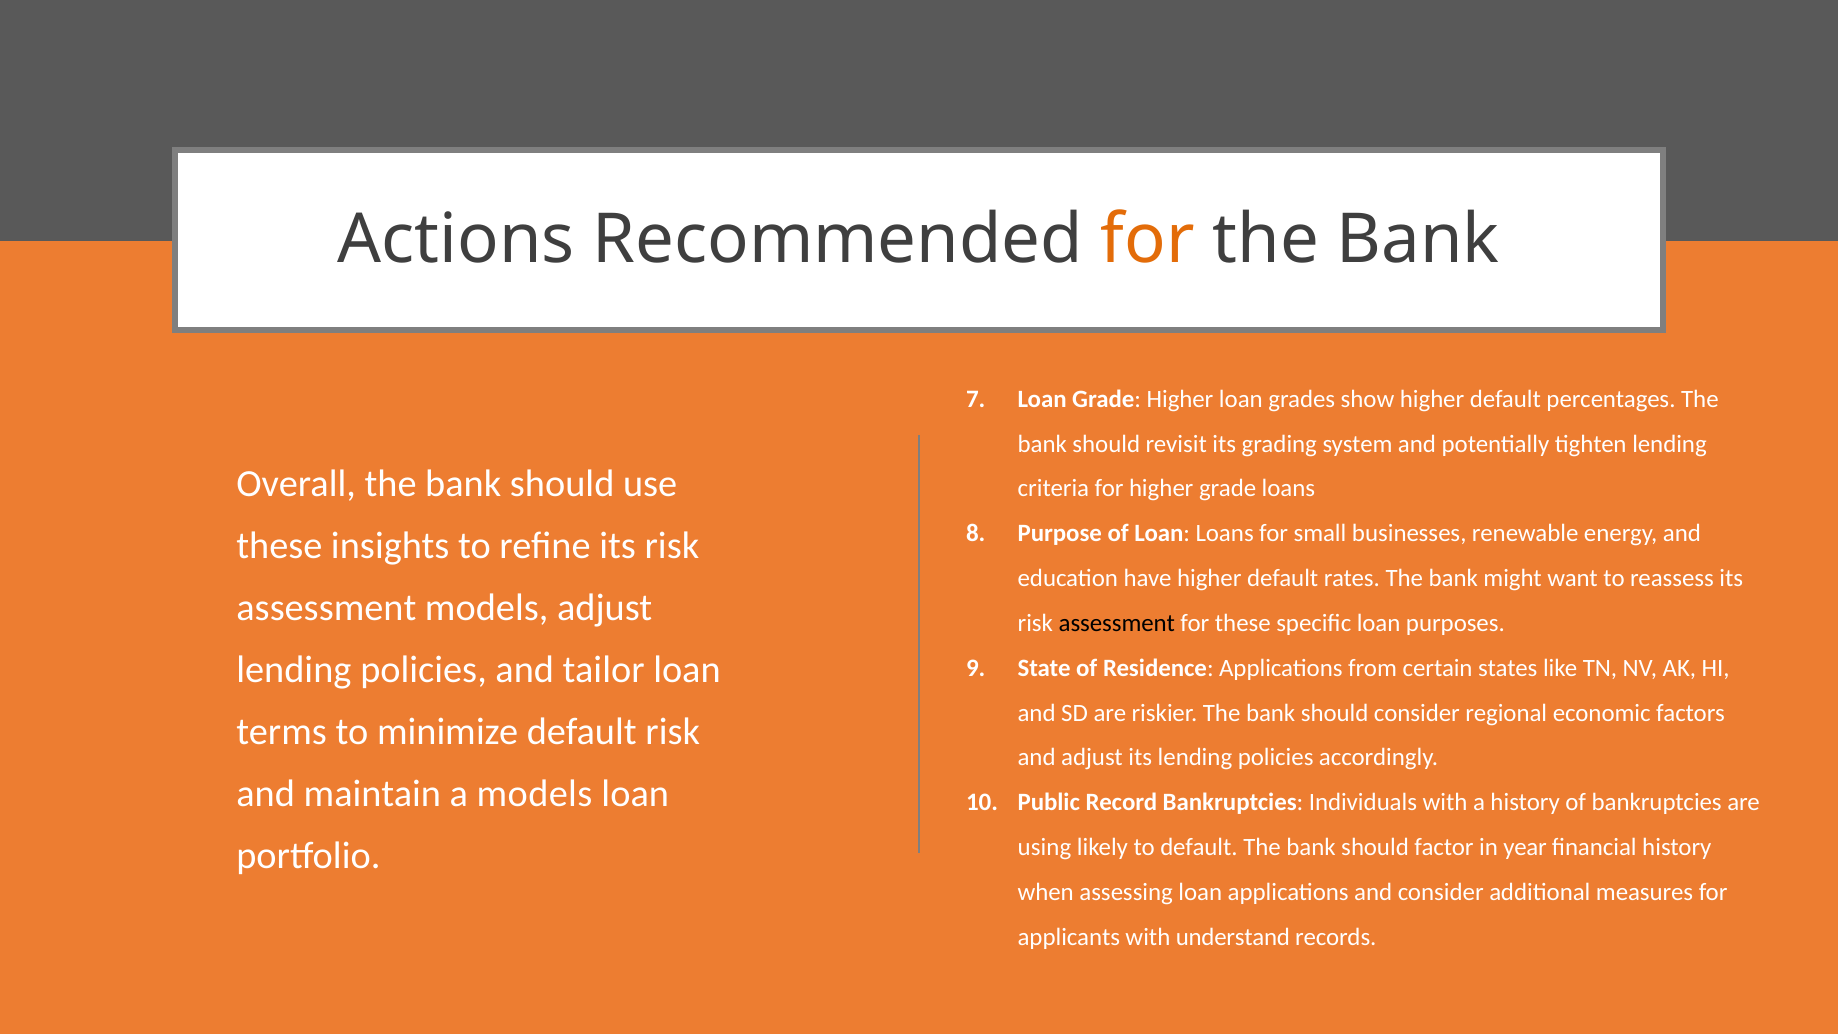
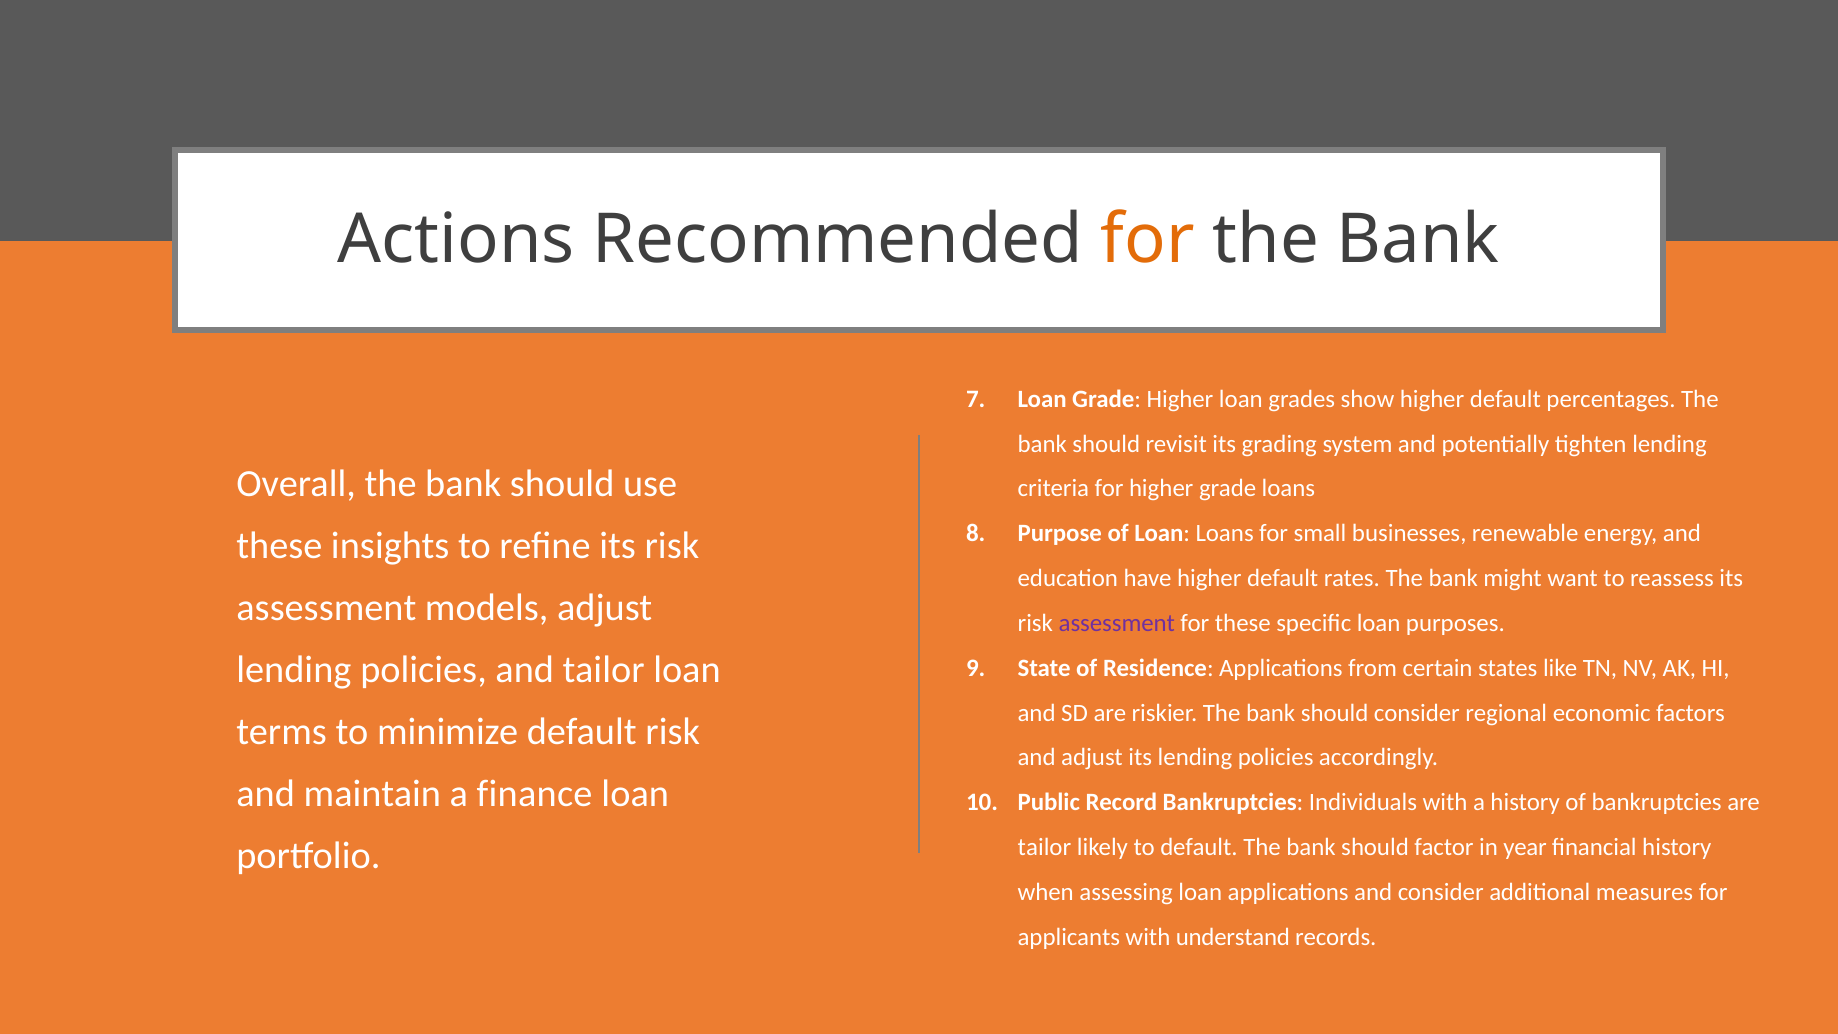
assessment at (1117, 623) colour: black -> purple
a models: models -> finance
using at (1044, 847): using -> tailor
